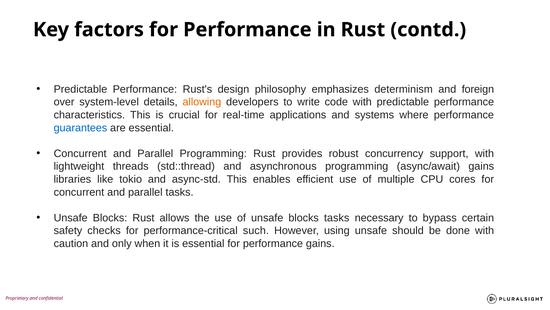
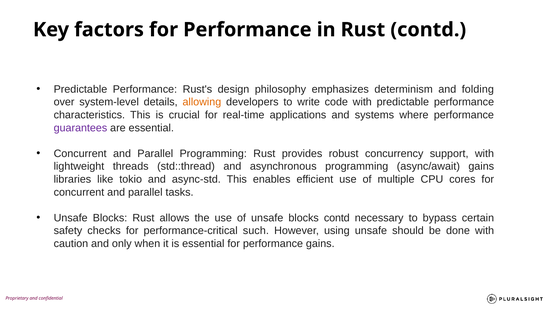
foreign: foreign -> folding
guarantees colour: blue -> purple
blocks tasks: tasks -> contd
